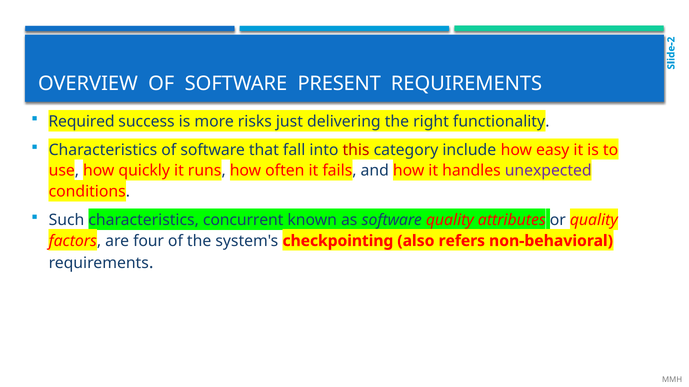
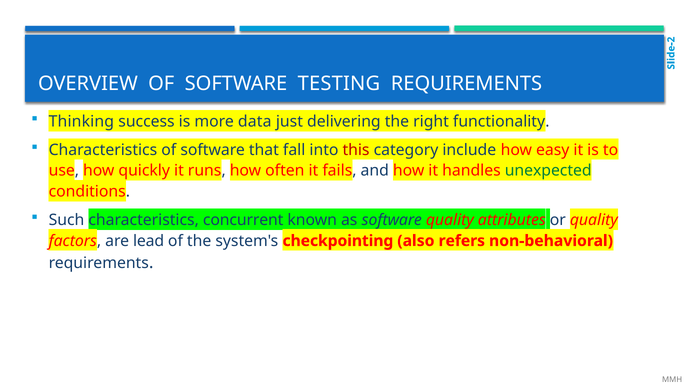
PRESENT: PRESENT -> TESTING
Required: Required -> Thinking
risks: risks -> data
unexpected colour: purple -> green
four: four -> lead
